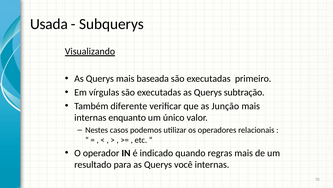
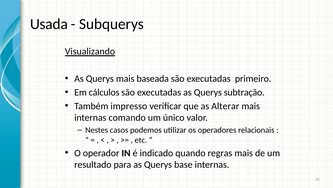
vírgulas: vírgulas -> cálculos
diferente: diferente -> impresso
Junção: Junção -> Alterar
enquanto: enquanto -> comando
você: você -> base
